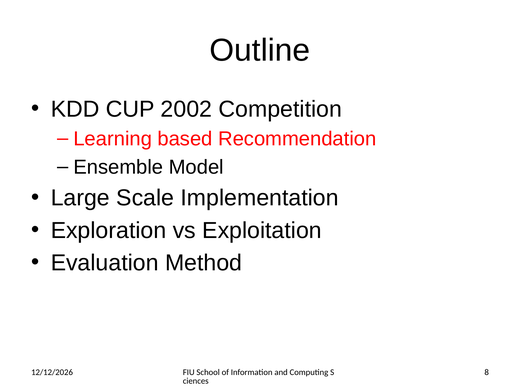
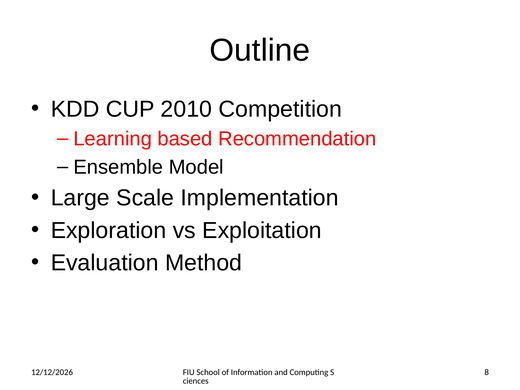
2002: 2002 -> 2010
